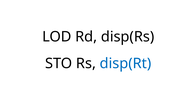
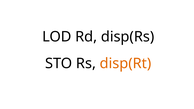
disp(Rt colour: blue -> orange
